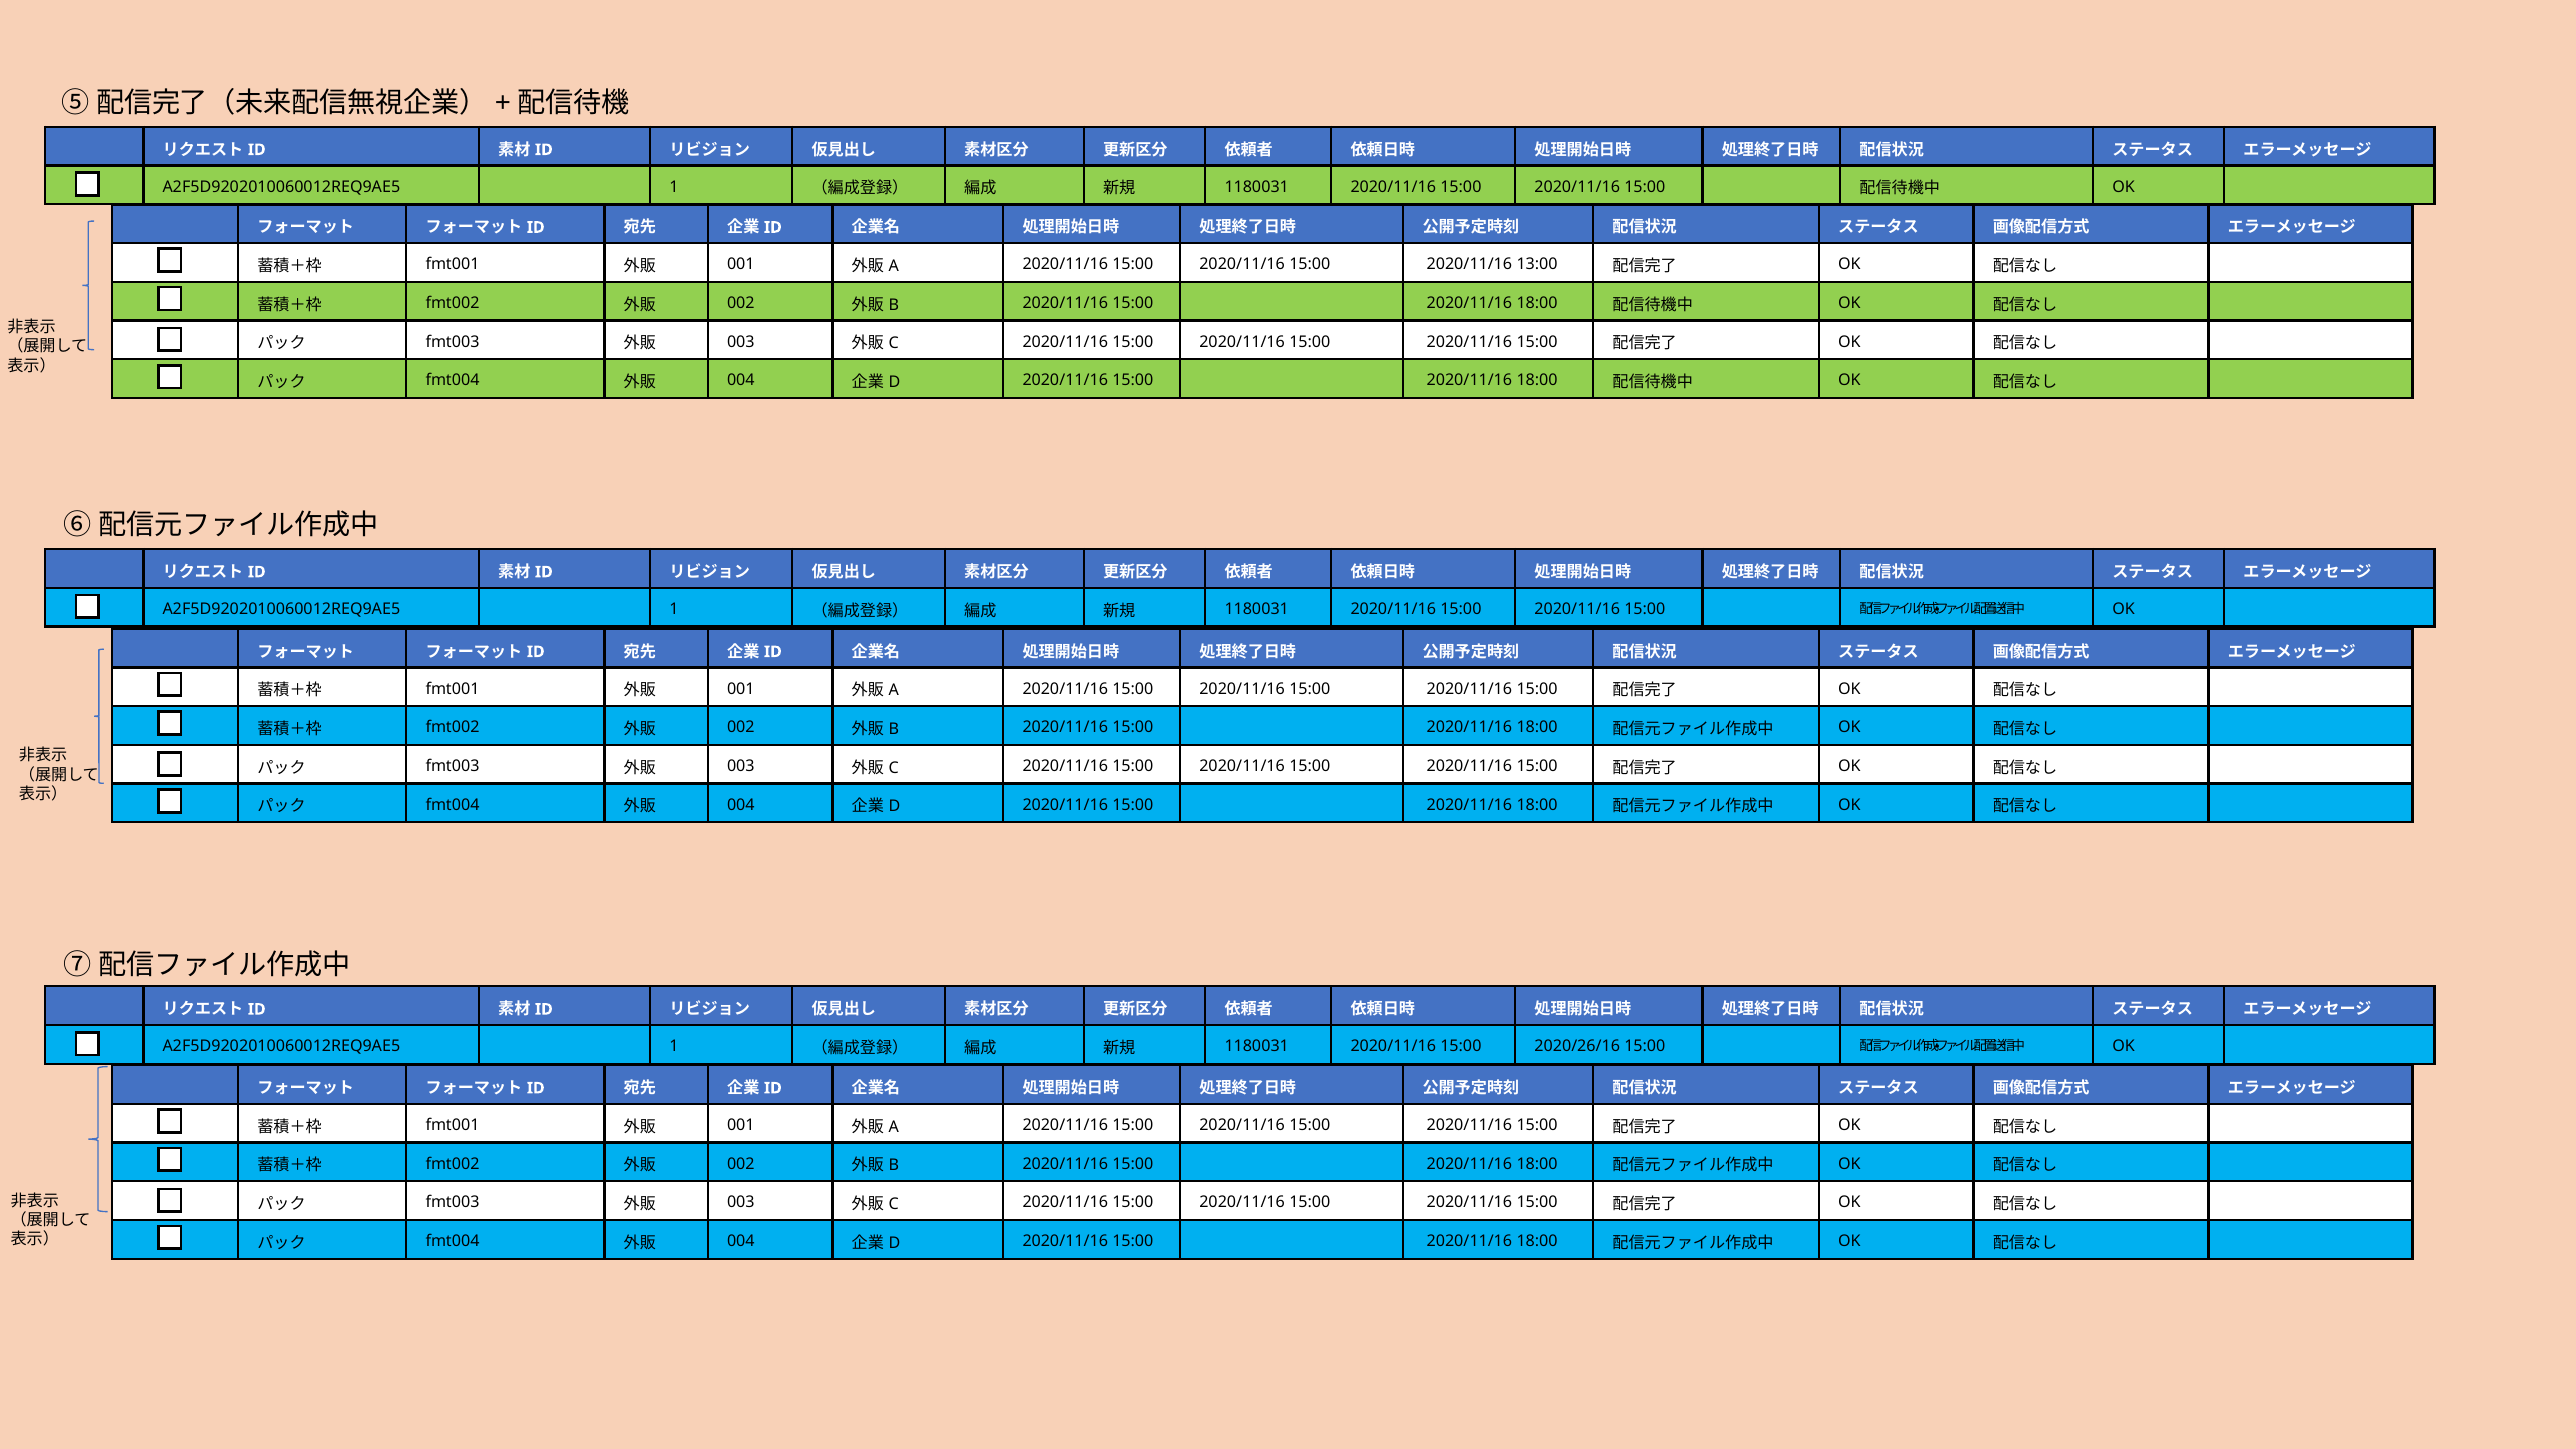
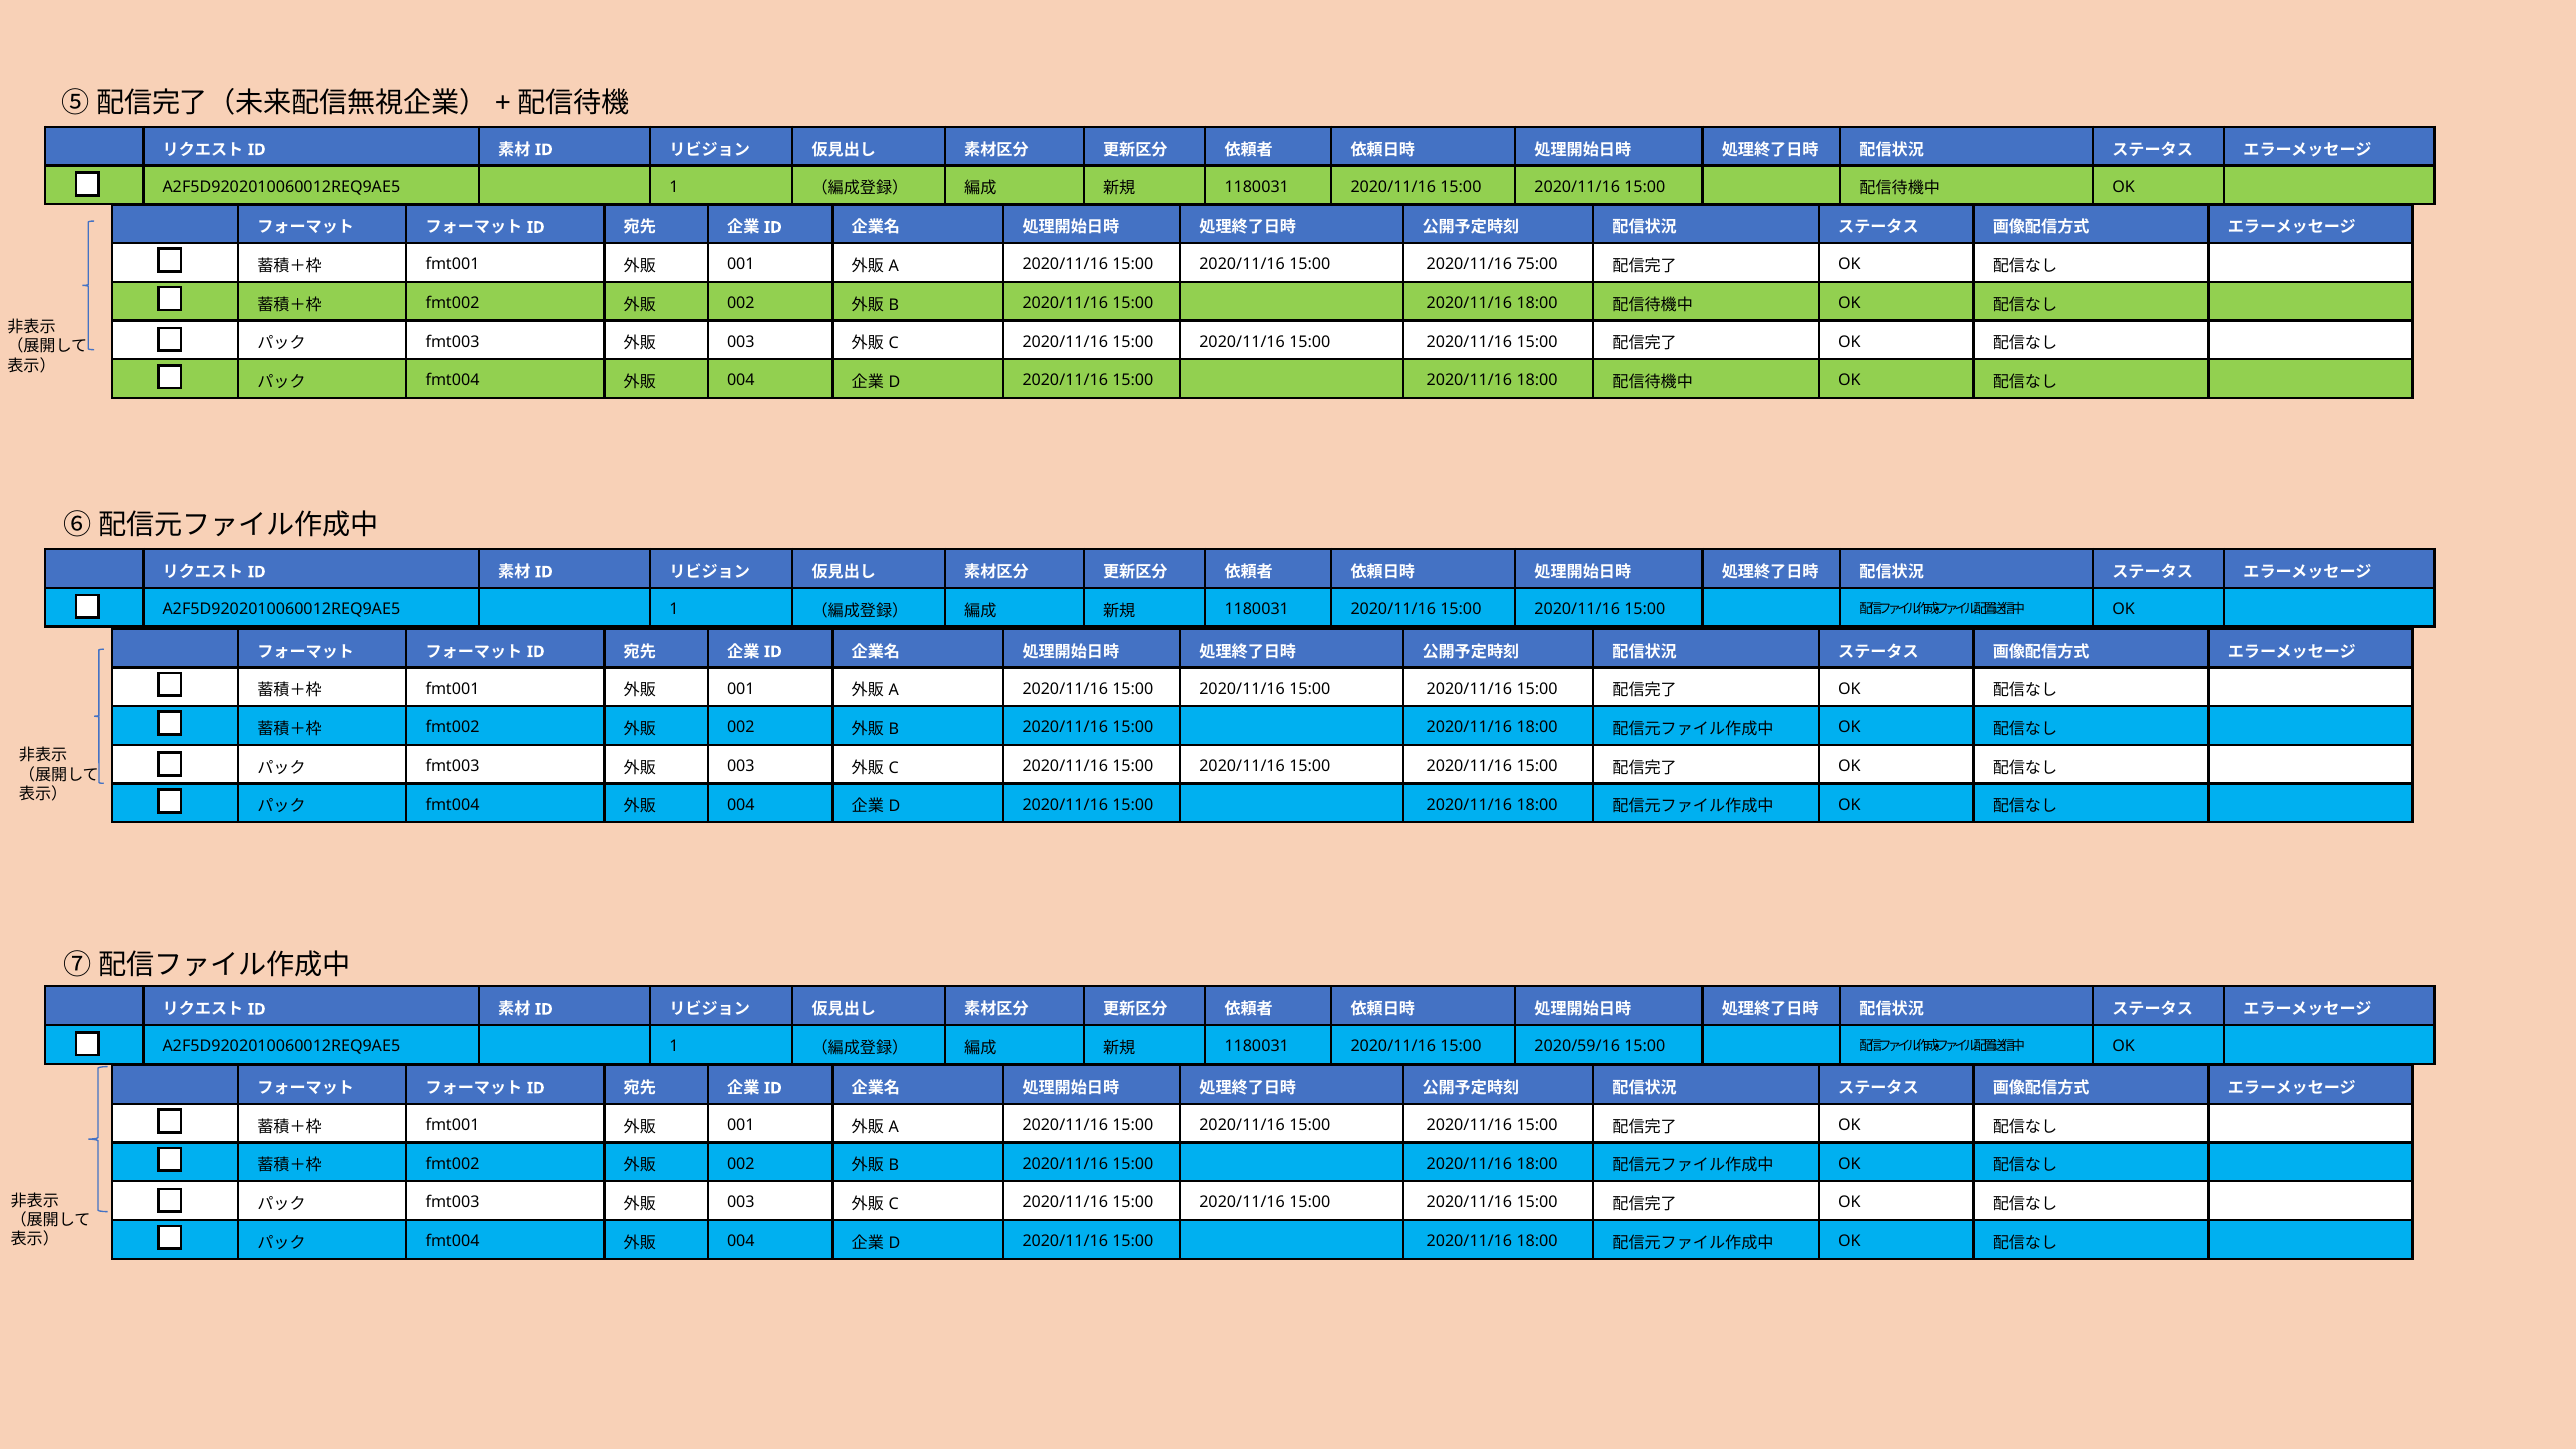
13:00: 13:00 -> 75:00
2020/26/16: 2020/26/16 -> 2020/59/16
